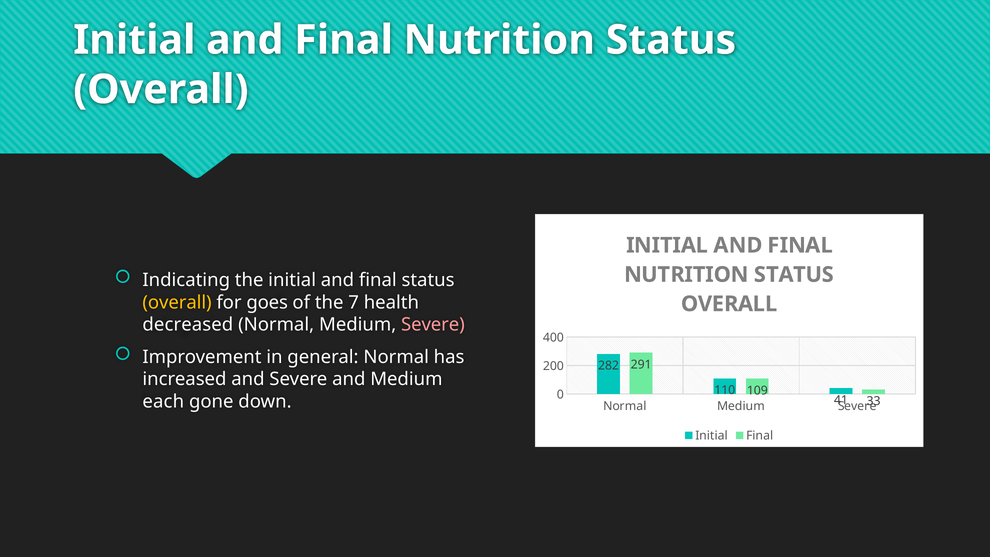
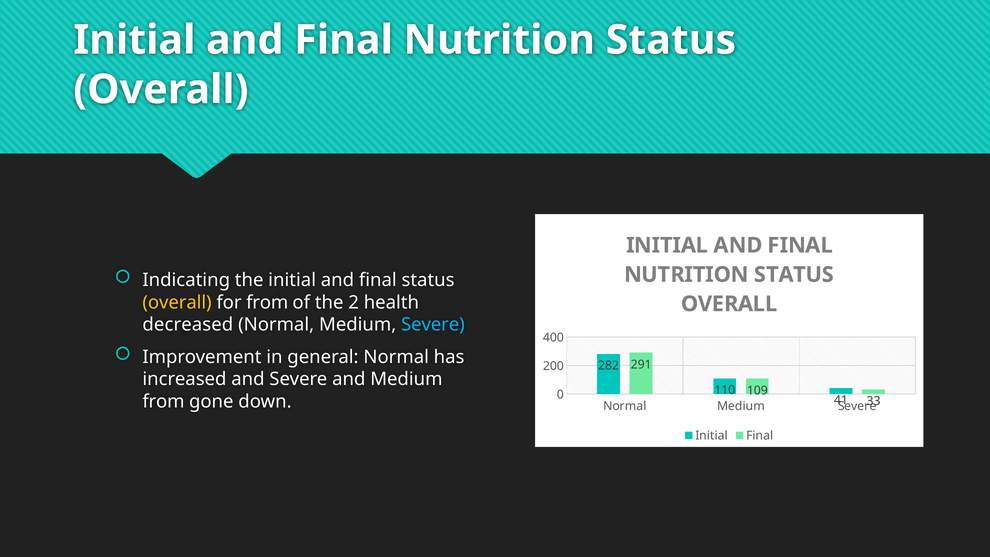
for goes: goes -> from
7: 7 -> 2
Severe at (433, 325) colour: pink -> light blue
each at (163, 402): each -> from
